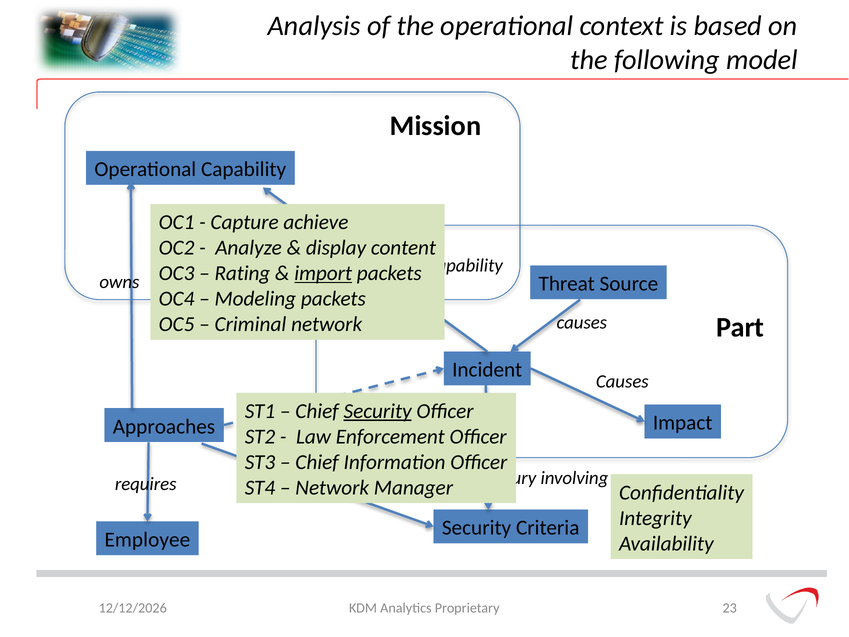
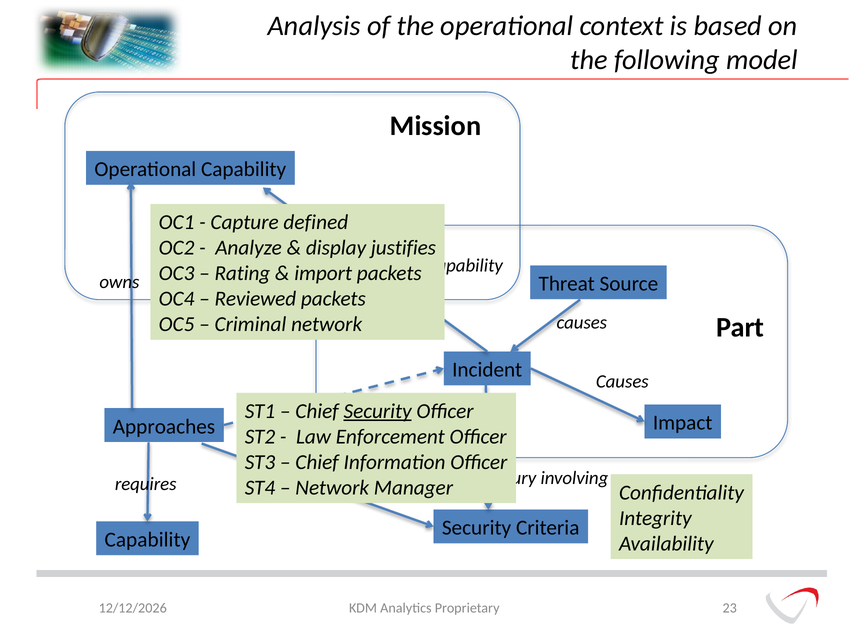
achieve: achieve -> defined
content: content -> justifies
import underline: present -> none
Modeling: Modeling -> Reviewed
Employee at (147, 540): Employee -> Capability
